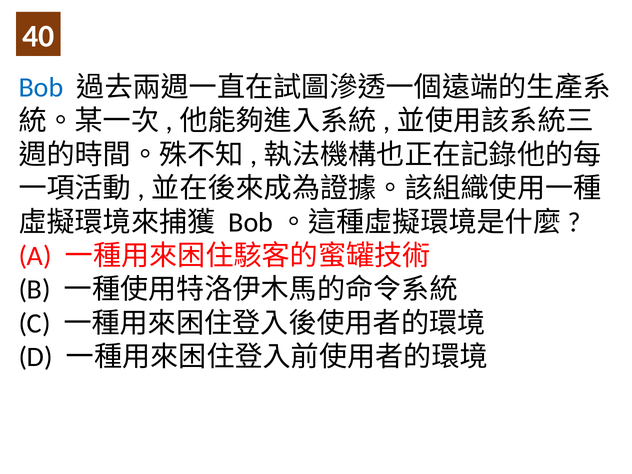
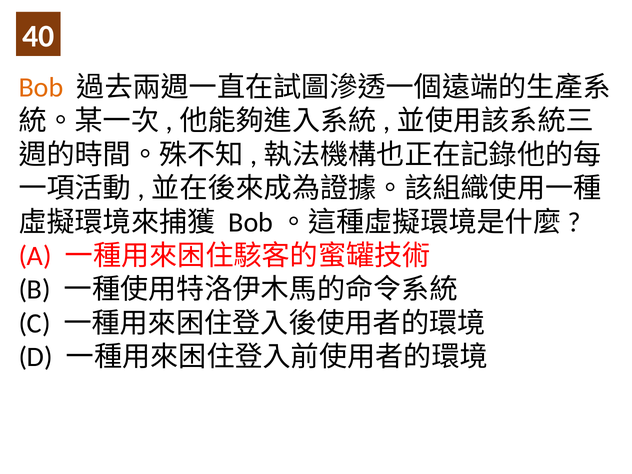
Bob colour: blue -> orange
